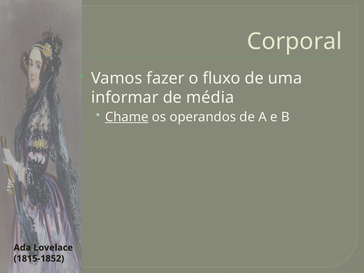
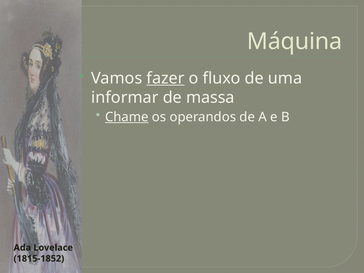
Corporal: Corporal -> Máquina
fazer underline: none -> present
média: média -> massa
